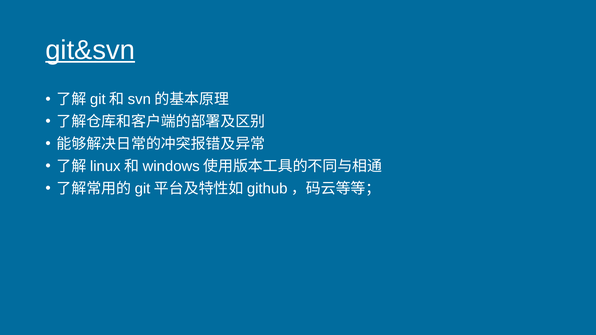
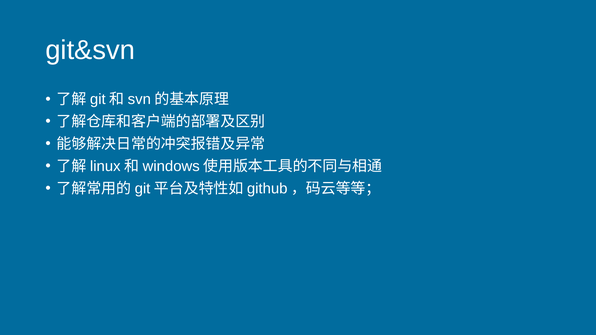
git&svn underline: present -> none
